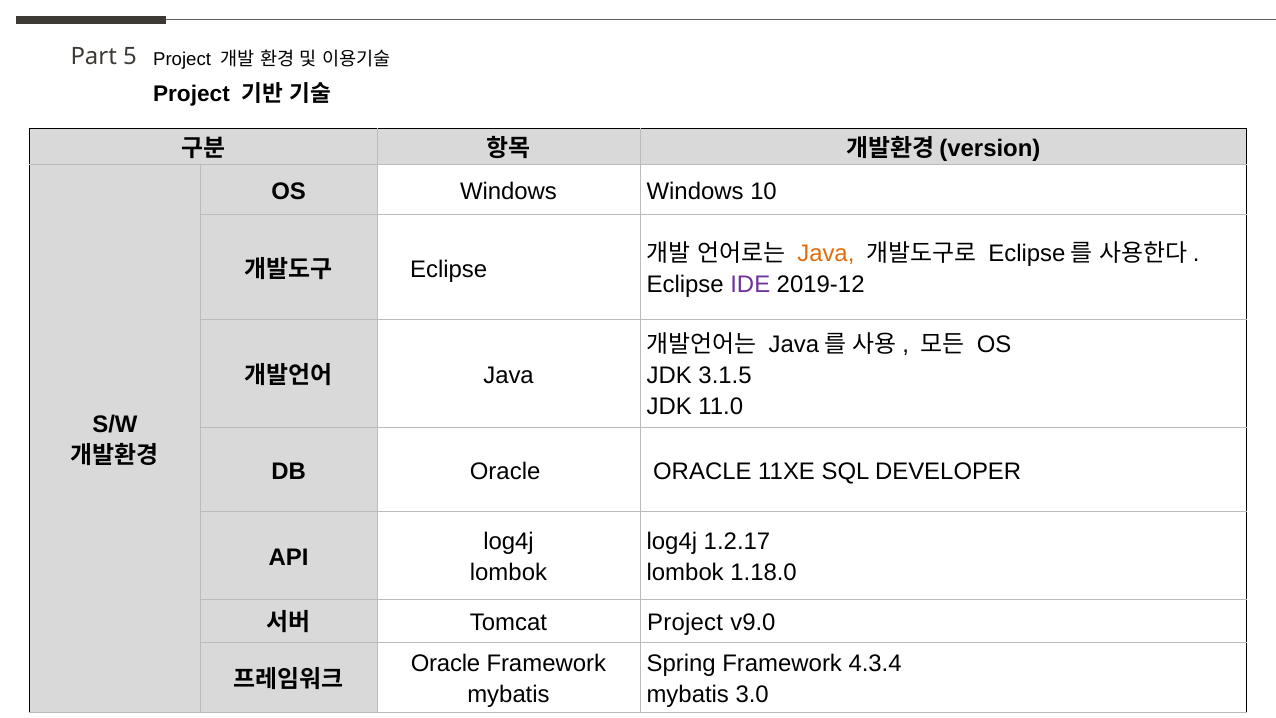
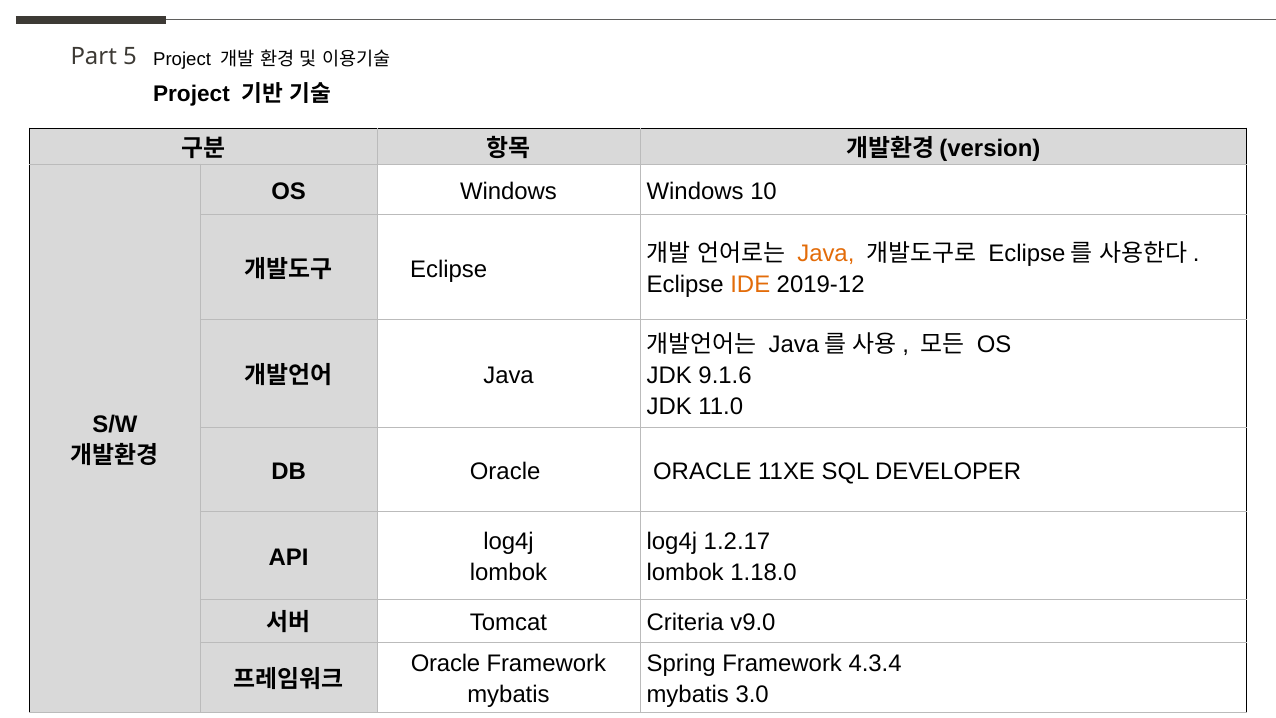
IDE colour: purple -> orange
3.1.5: 3.1.5 -> 9.1.6
Tomcat Project: Project -> Criteria
